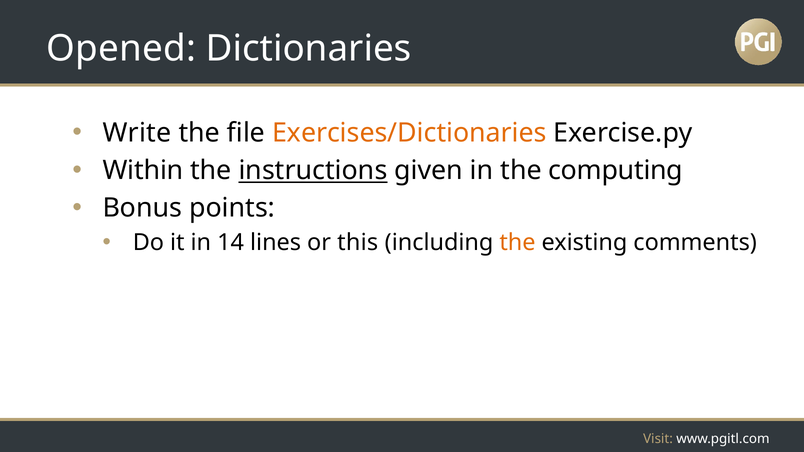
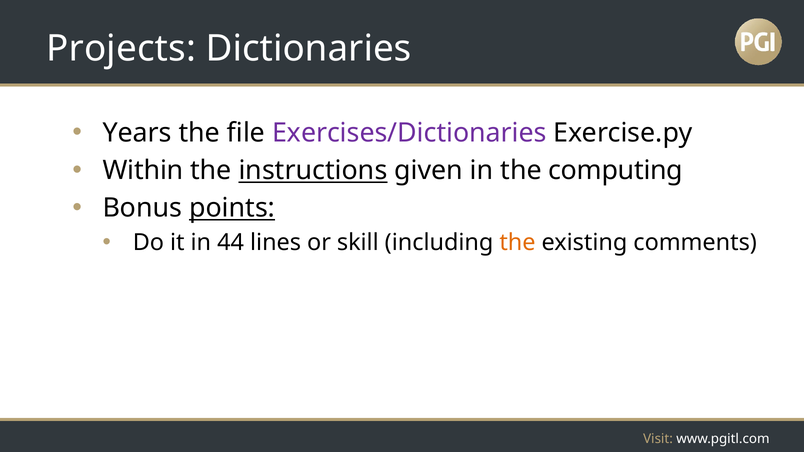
Opened: Opened -> Projects
Write: Write -> Years
Exercises/Dictionaries colour: orange -> purple
points underline: none -> present
14: 14 -> 44
this: this -> skill
